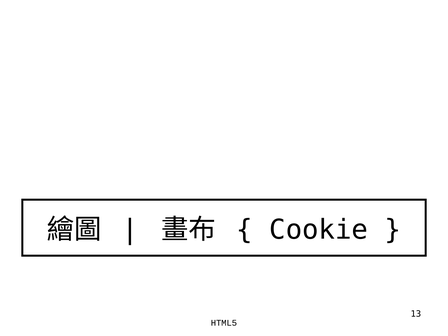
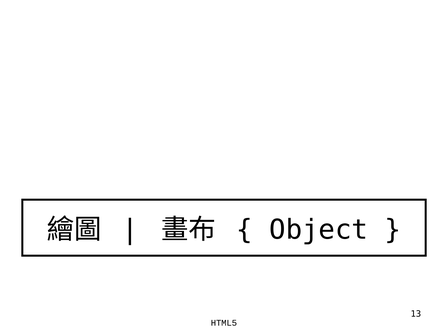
Cookie: Cookie -> Object
